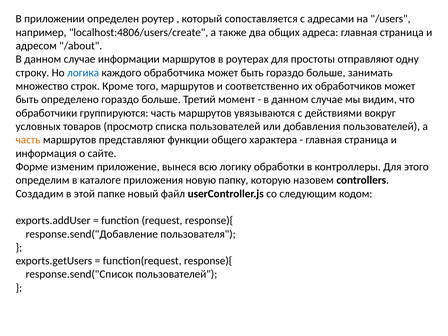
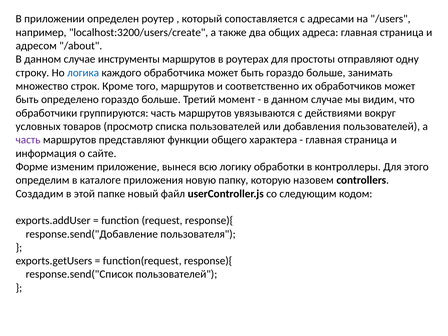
localhost:4806/users/create: localhost:4806/users/create -> localhost:3200/users/create
информации: информации -> инструменты
часть at (28, 140) colour: orange -> purple
